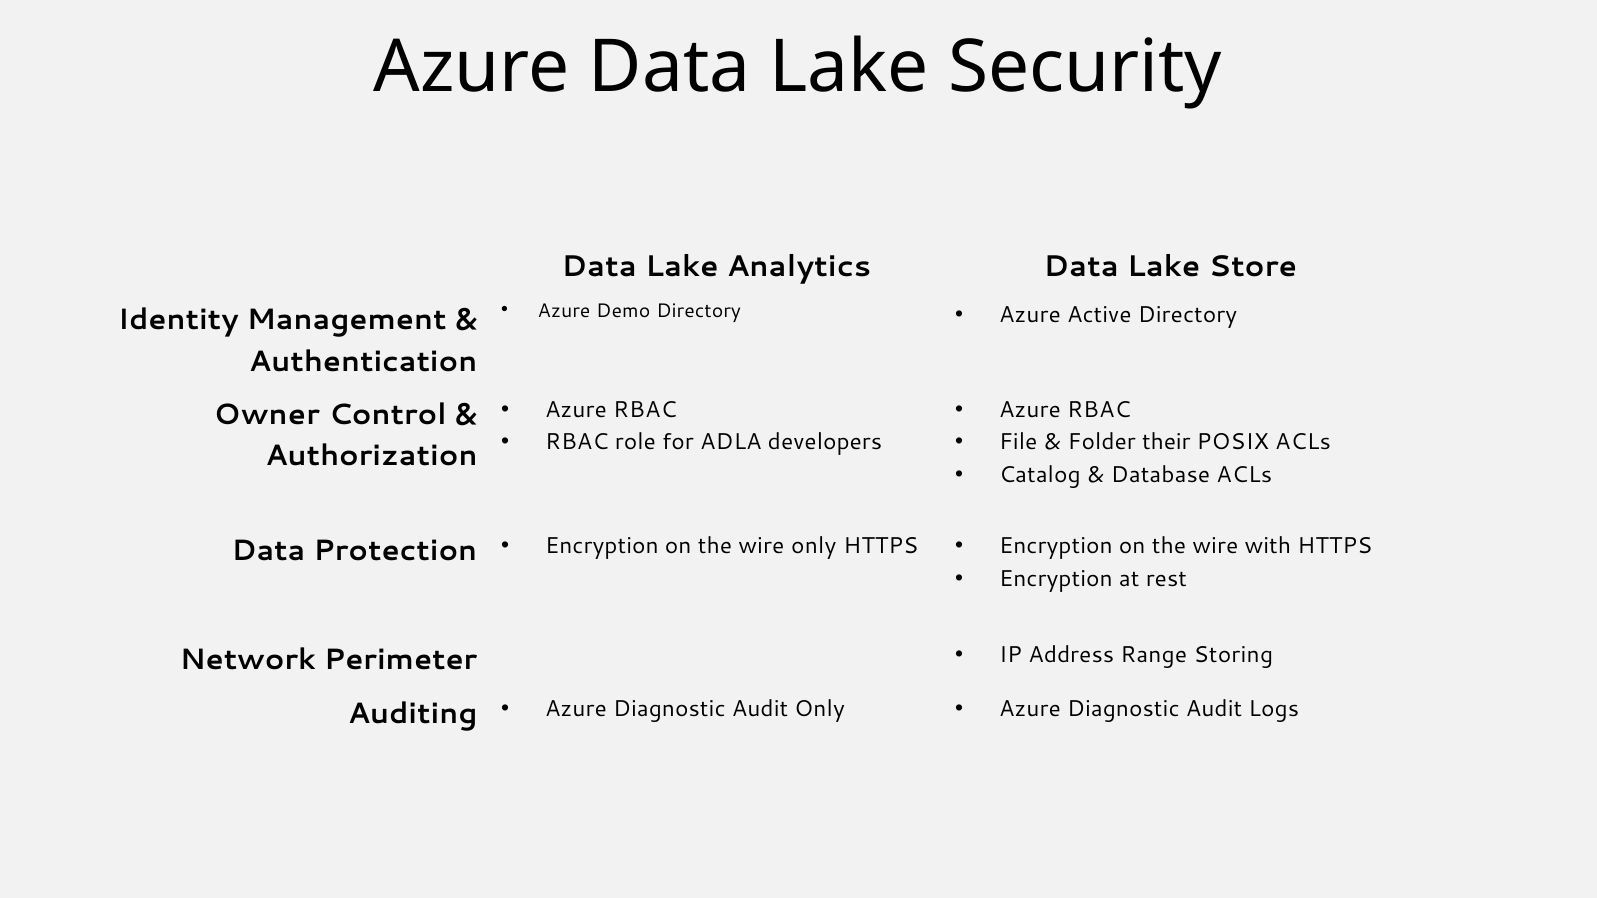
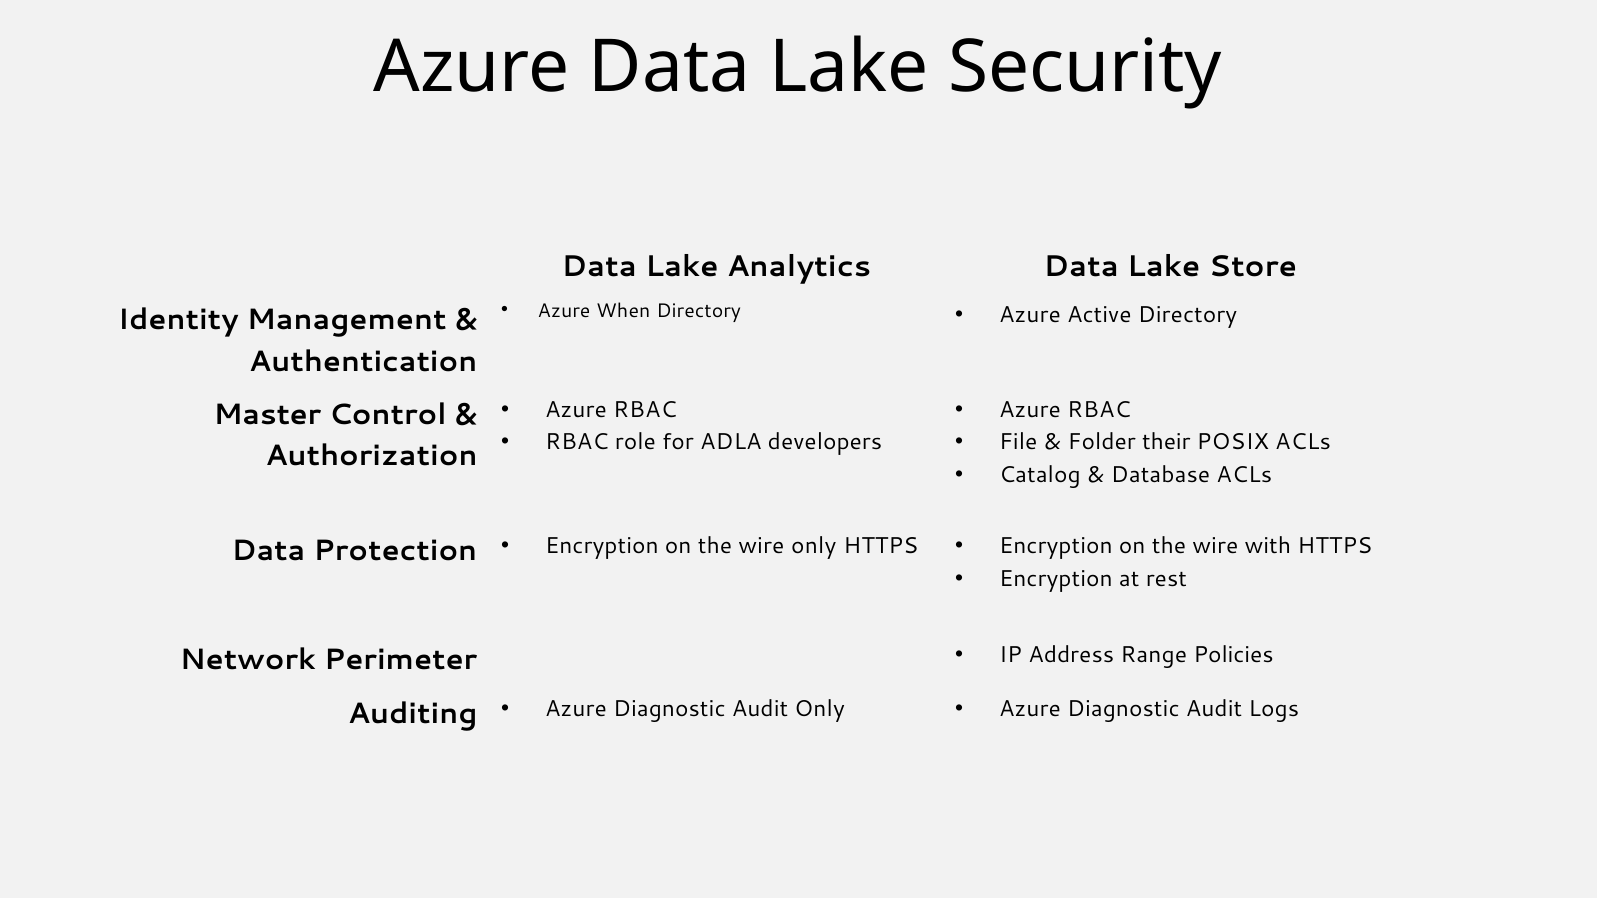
Demo: Demo -> When
Owner: Owner -> Master
Storing: Storing -> Policies
